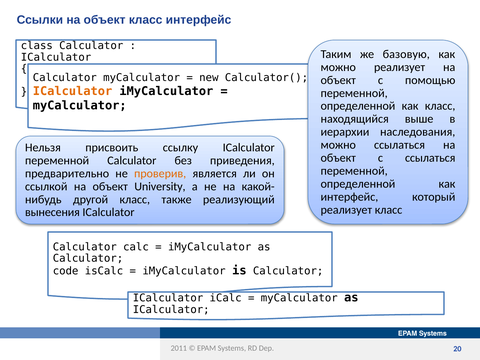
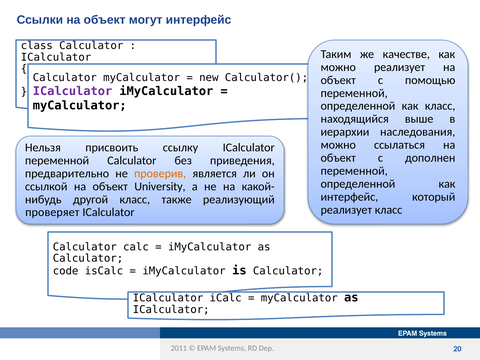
объект класс: класс -> могут
базовую: базовую -> качестве
ICalculator at (73, 91) colour: orange -> purple
с ссылаться: ссылаться -> дополнен
вынесения: вынесения -> проверяет
